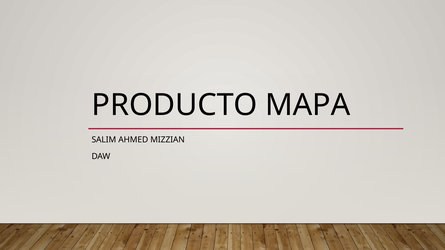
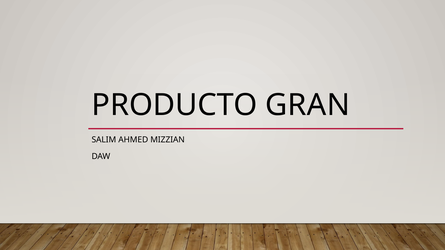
MAPA: MAPA -> GRAN
